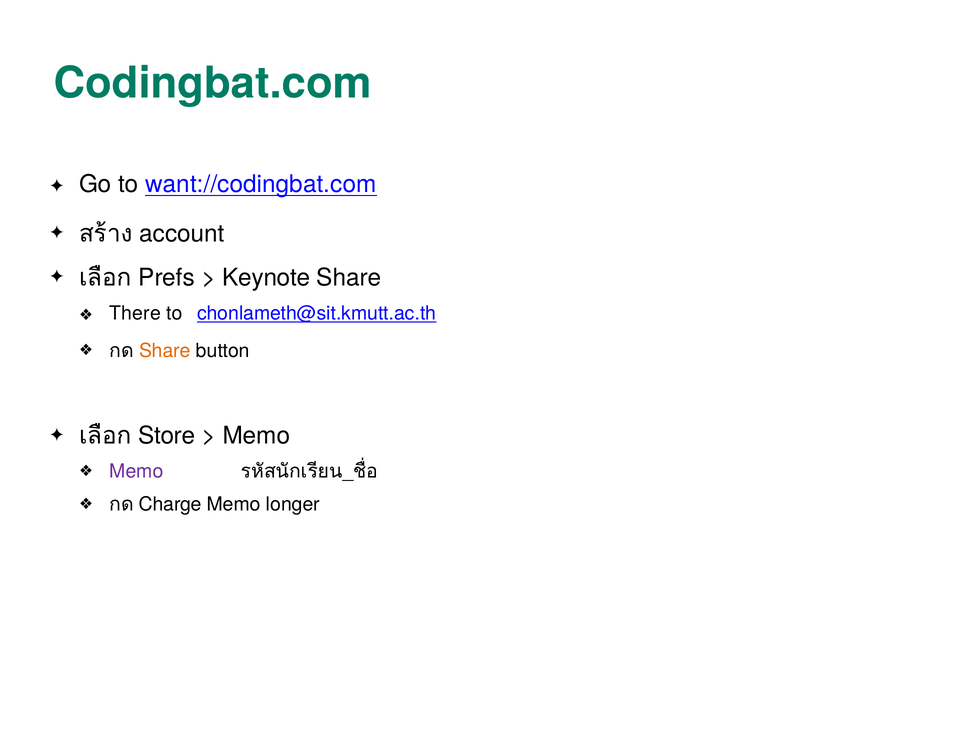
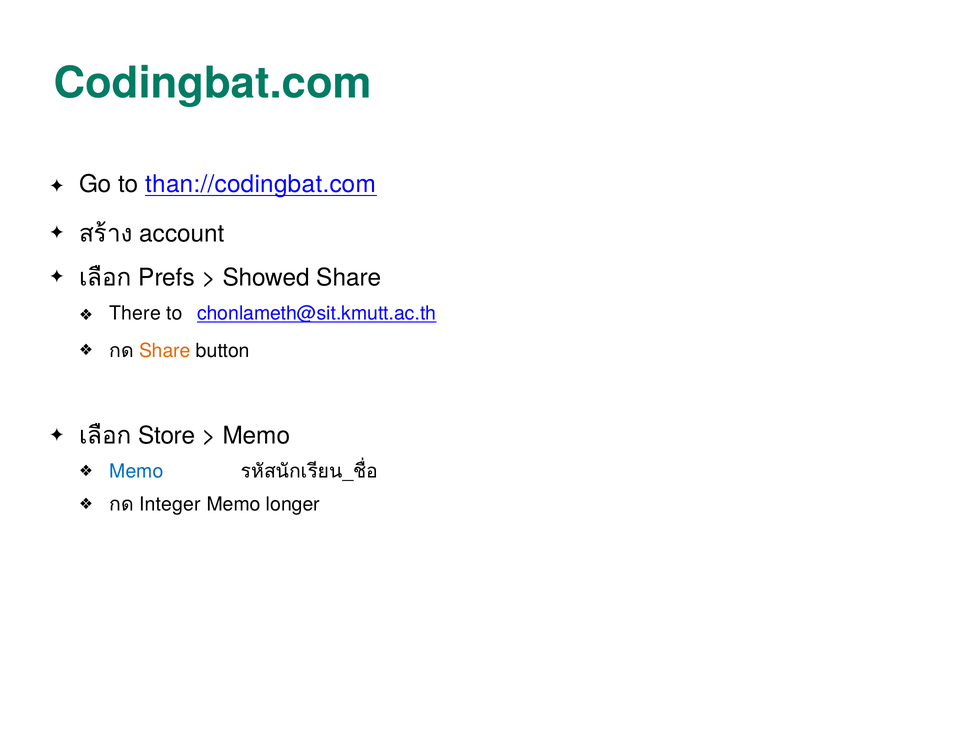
want://codingbat.com: want://codingbat.com -> than://codingbat.com
Keynote: Keynote -> Showed
Memo at (136, 471) colour: purple -> blue
Charge: Charge -> Integer
